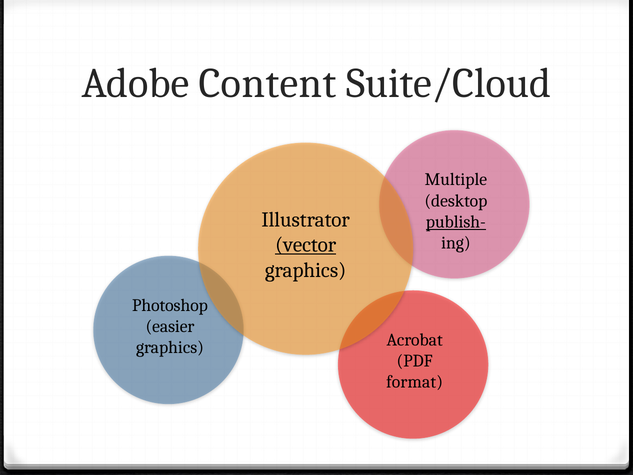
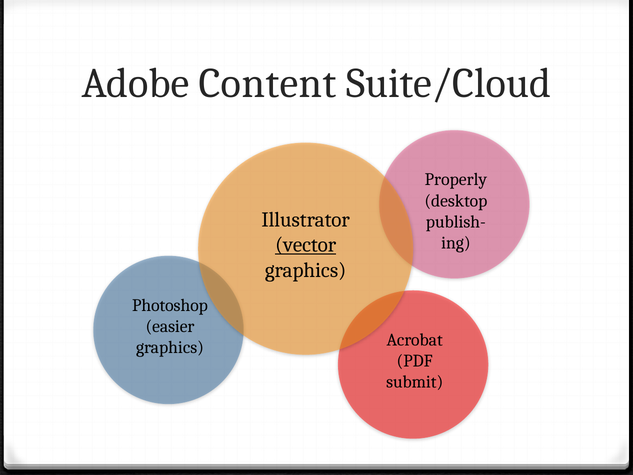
Multiple: Multiple -> Properly
publish- underline: present -> none
format: format -> submit
